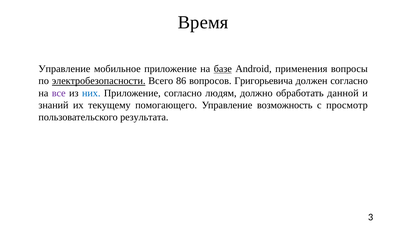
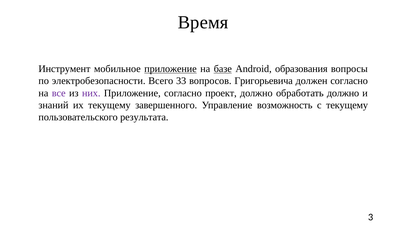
Управление at (64, 69): Управление -> Инструмент
приложение at (170, 69) underline: none -> present
применения: применения -> образования
электробезопасности underline: present -> none
86: 86 -> 33
них colour: blue -> purple
людям: людям -> проект
обработать данной: данной -> должно
помогающего: помогающего -> завершенного
с просмотр: просмотр -> текущему
